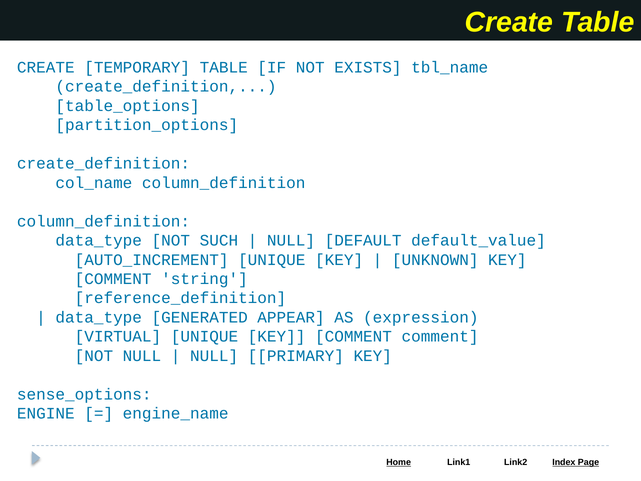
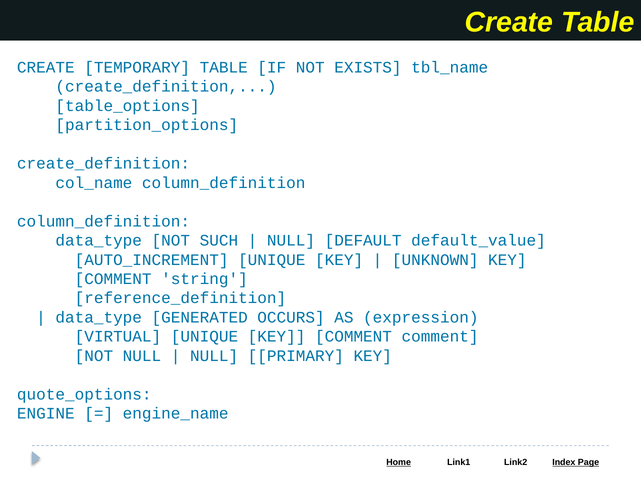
APPEAR: APPEAR -> OCCURS
sense_options: sense_options -> quote_options
